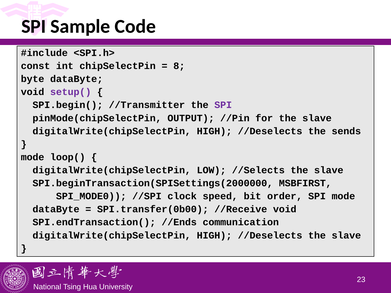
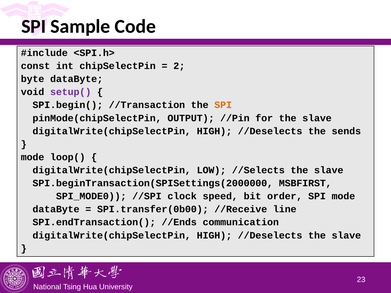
8: 8 -> 2
//Transmitter: //Transmitter -> //Transaction
SPI at (223, 105) colour: purple -> orange
//Receive void: void -> line
